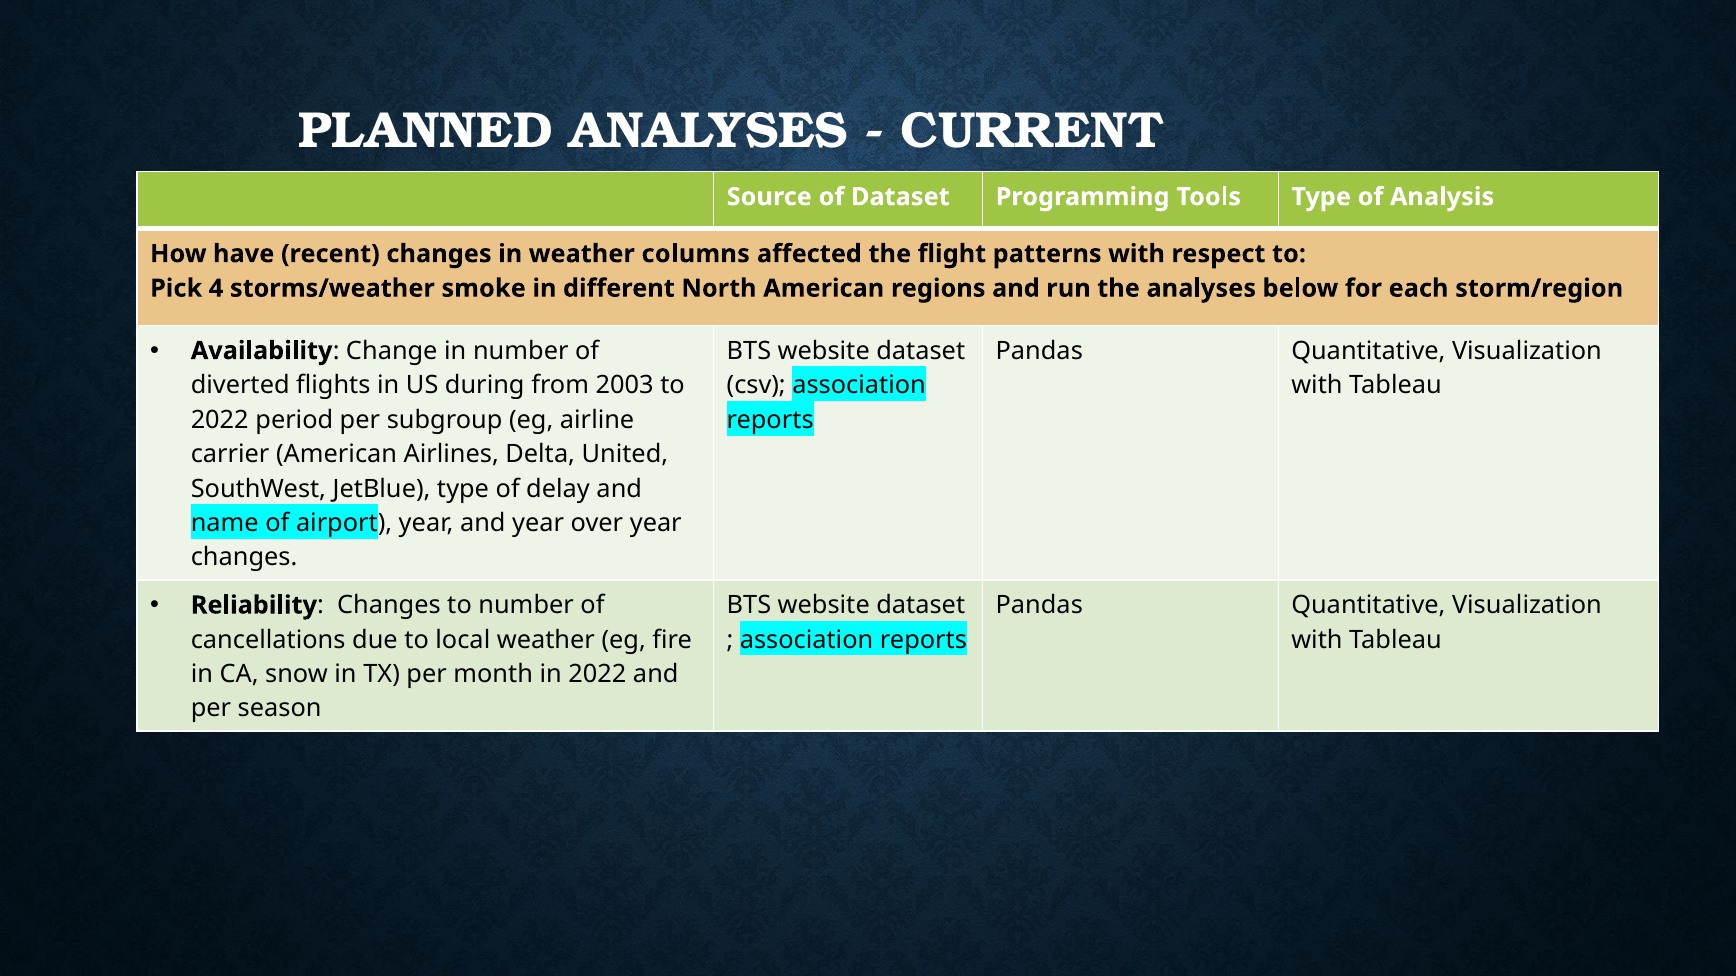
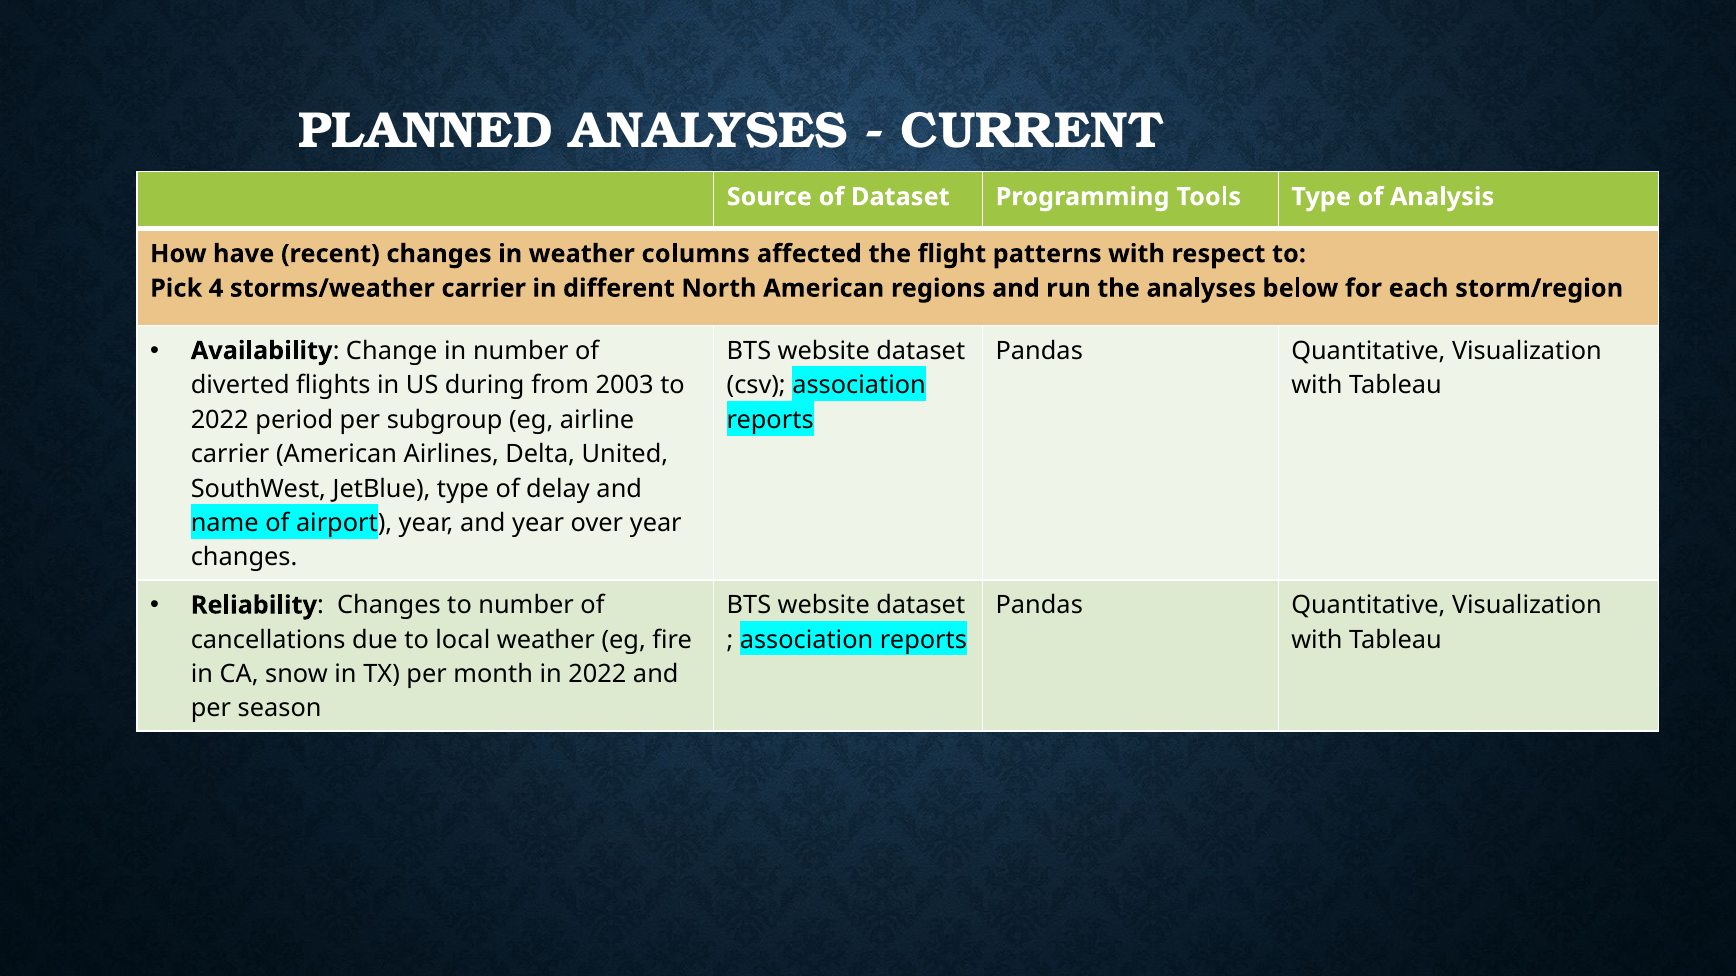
storms/weather smoke: smoke -> carrier
